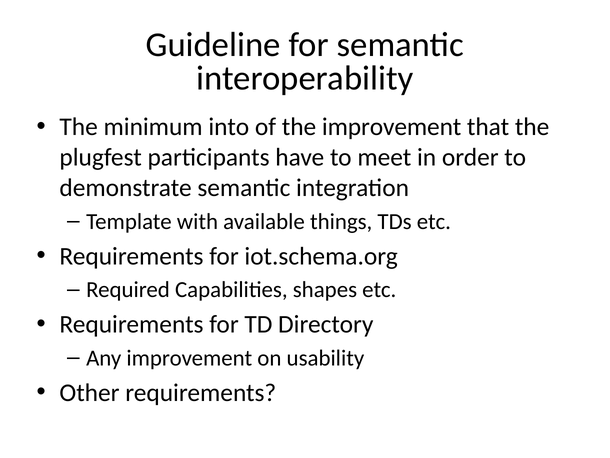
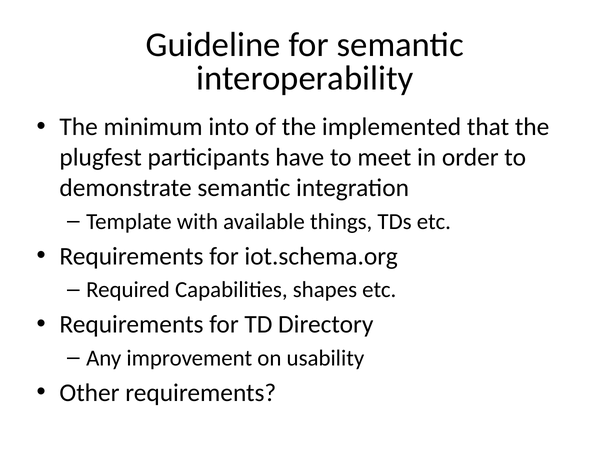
the improvement: improvement -> implemented
